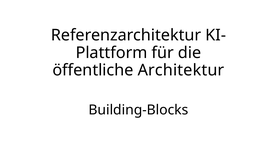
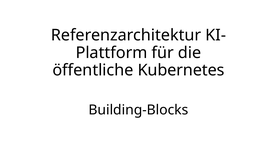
Architektur: Architektur -> Kubernetes
